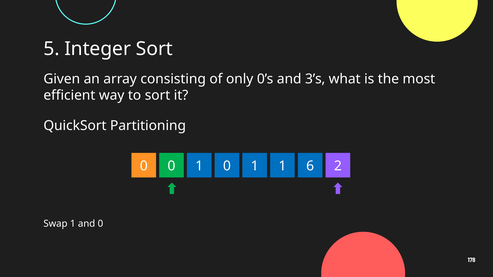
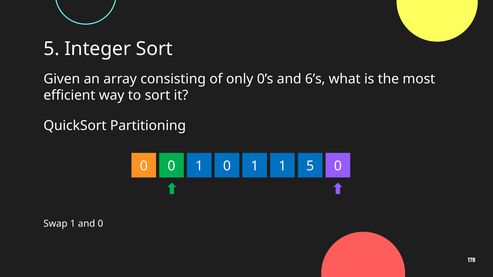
3’s: 3’s -> 6’s
1 6: 6 -> 5
0 2: 2 -> 0
